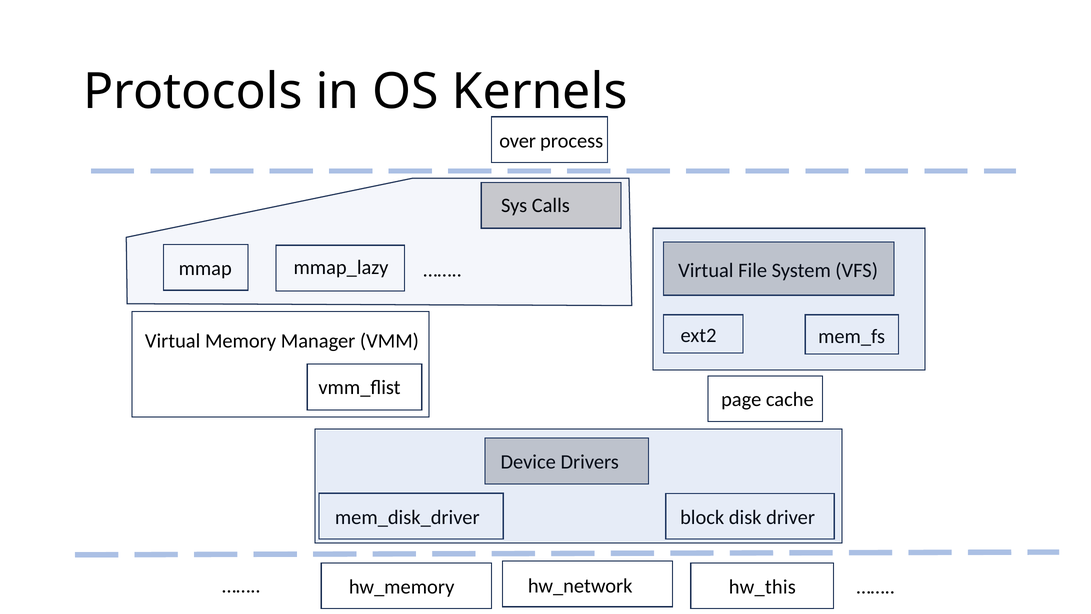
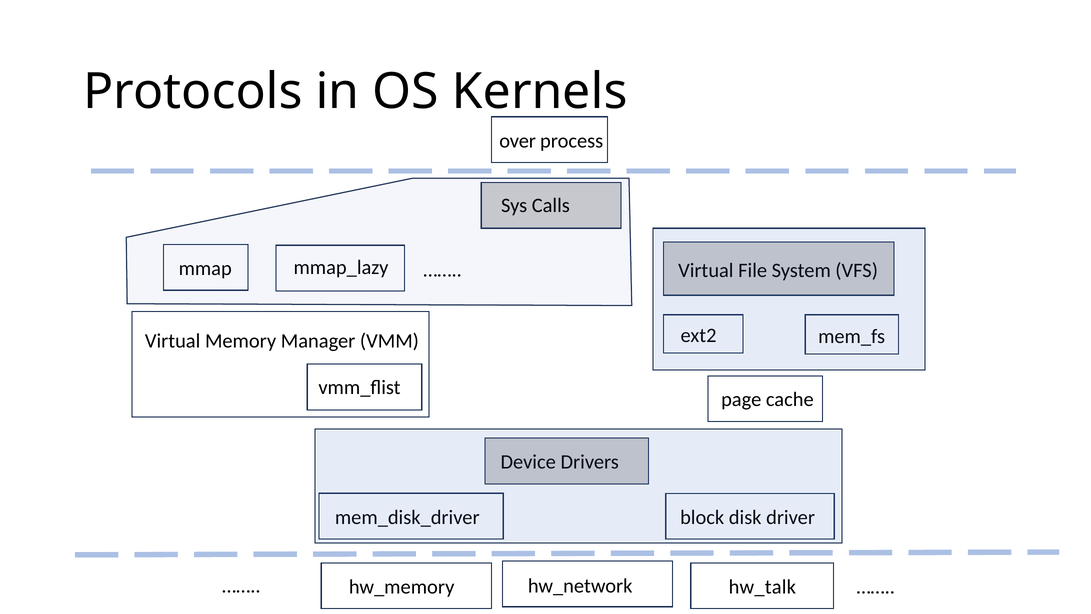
hw_this: hw_this -> hw_talk
